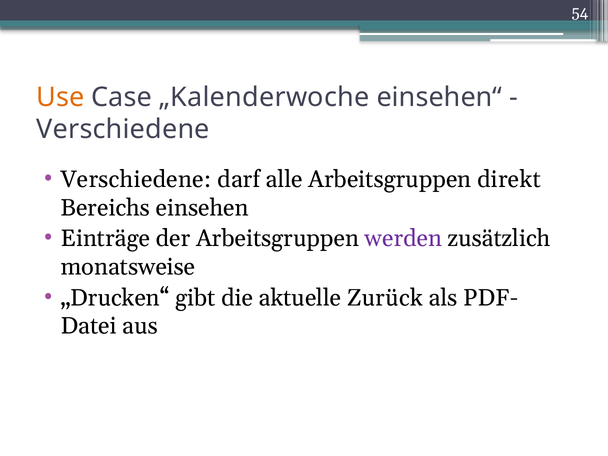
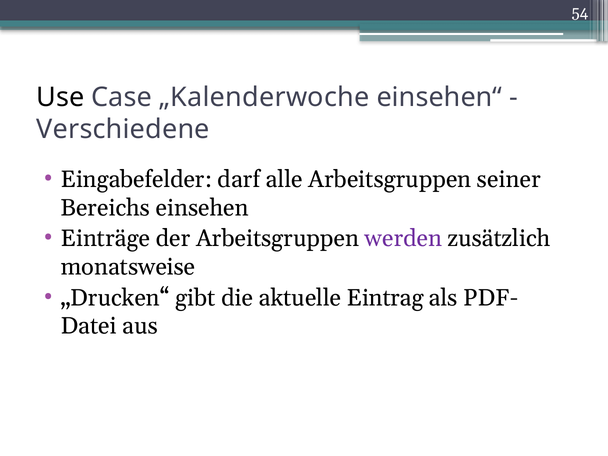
Use colour: orange -> black
Verschiedene at (136, 179): Verschiedene -> Eingabefelder
direkt: direkt -> seiner
Zurück: Zurück -> Eintrag
